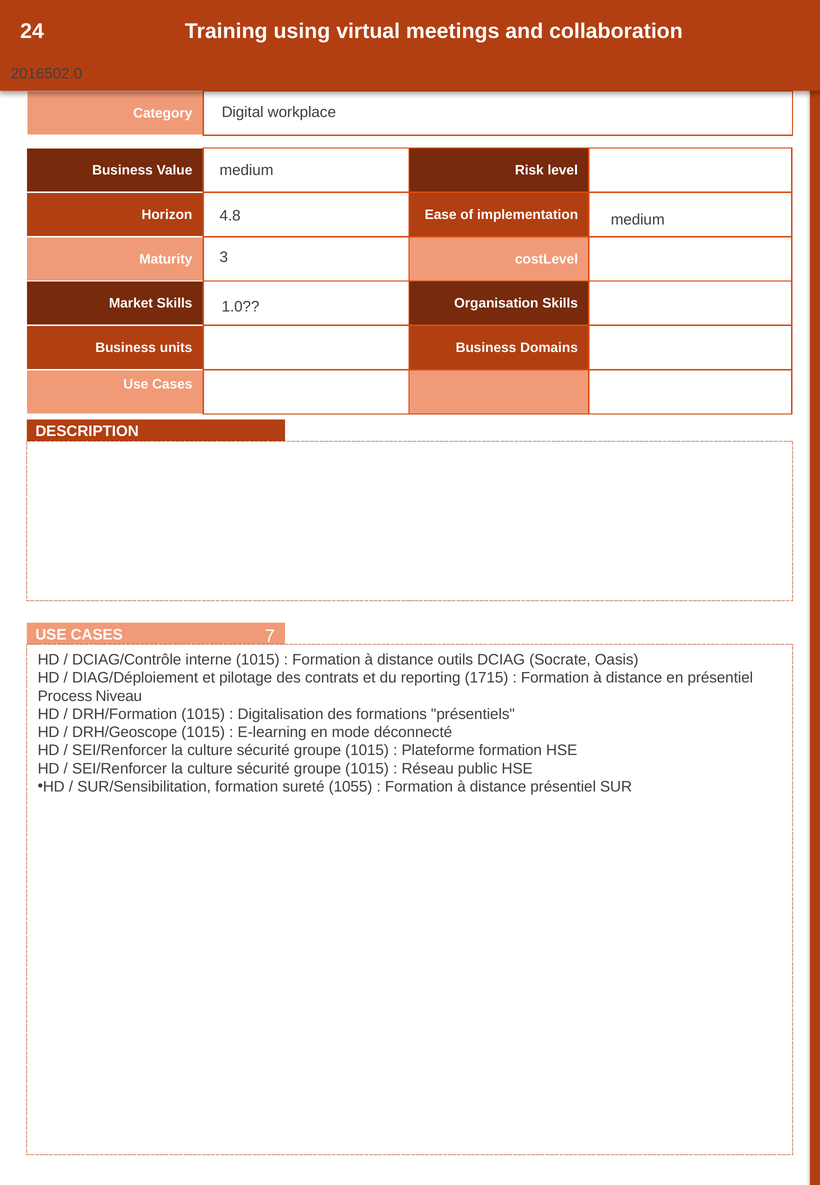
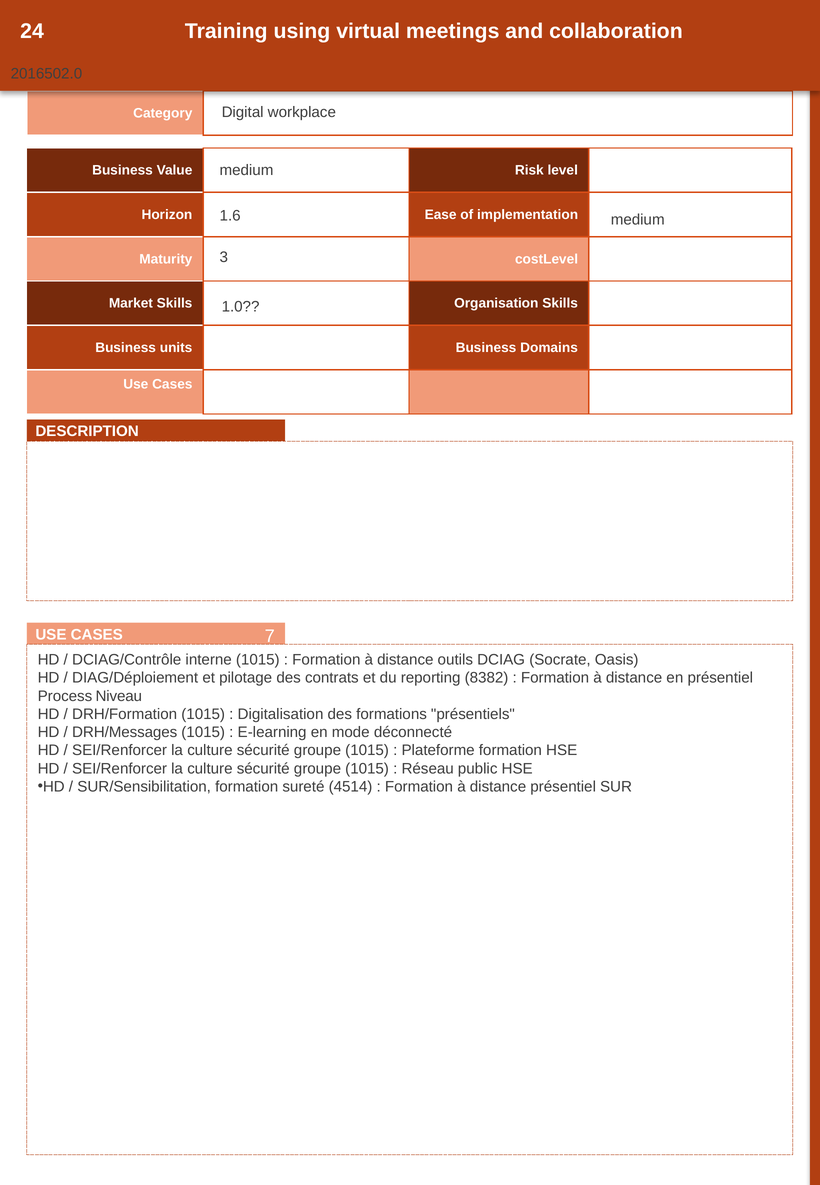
4.8: 4.8 -> 1.6
1715: 1715 -> 8382
DRH/Geoscope: DRH/Geoscope -> DRH/Messages
1055: 1055 -> 4514
